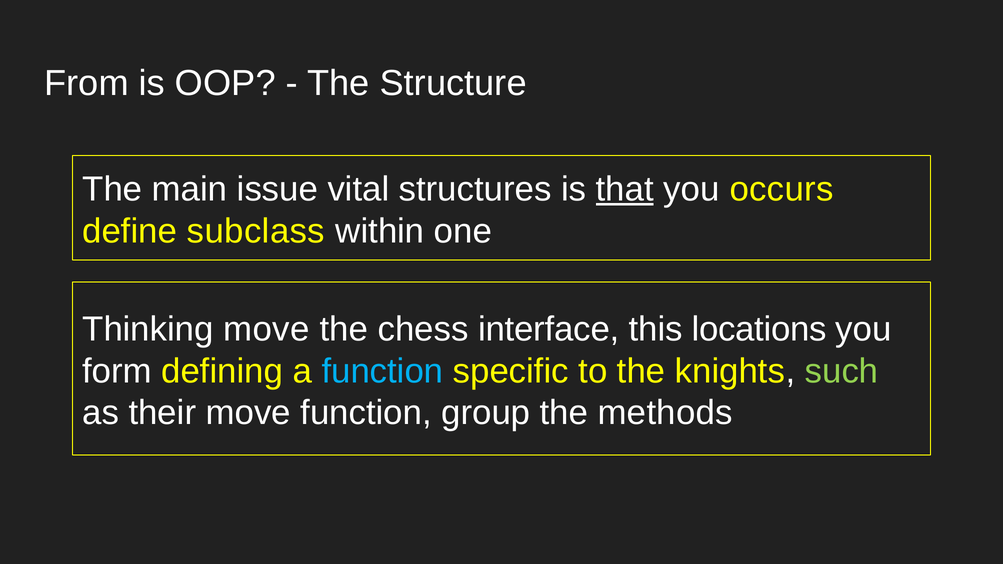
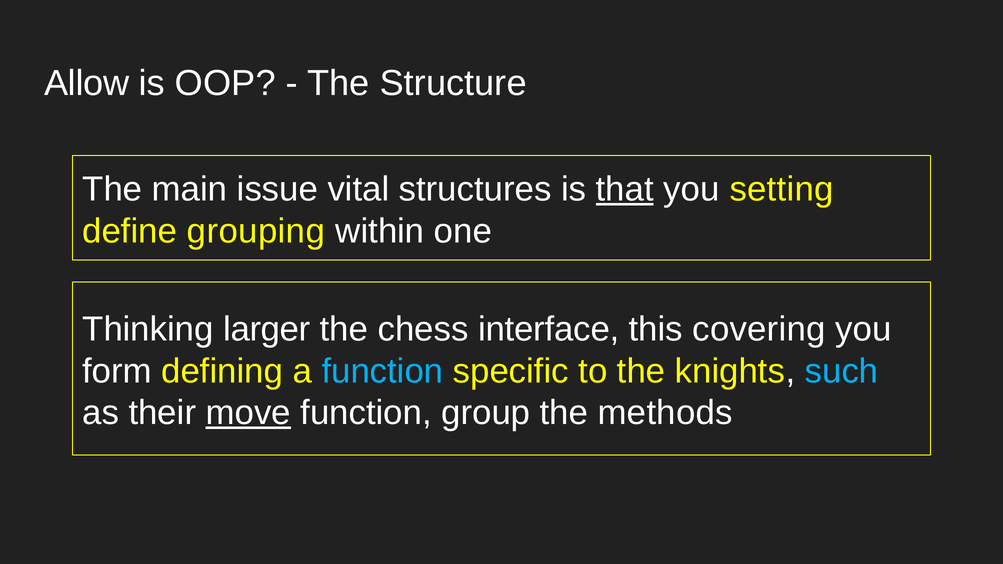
From: From -> Allow
occurs: occurs -> setting
subclass: subclass -> grouping
Thinking move: move -> larger
locations: locations -> covering
such colour: light green -> light blue
move at (248, 413) underline: none -> present
